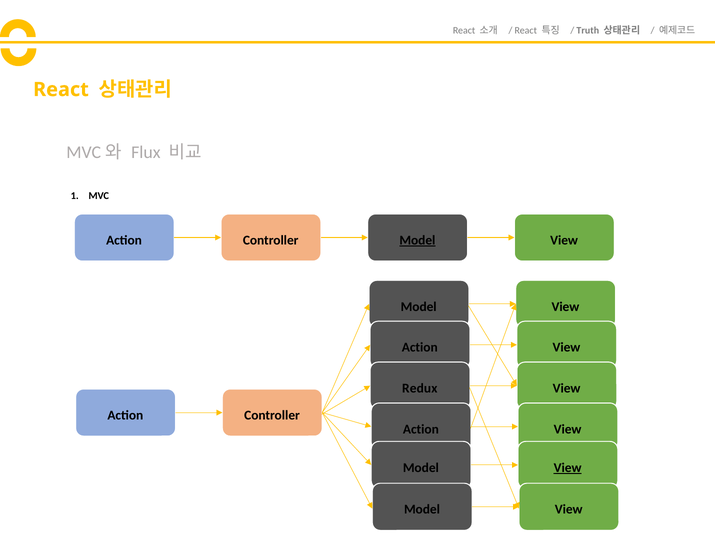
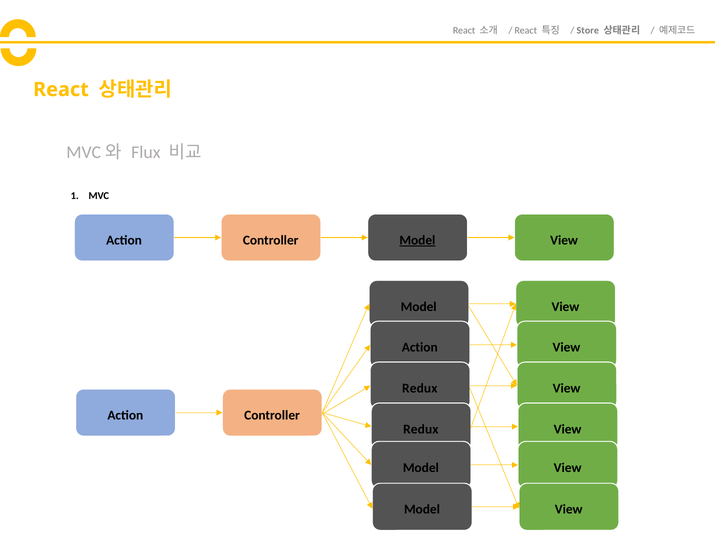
Truth: Truth -> Store
Action at (421, 430): Action -> Redux
View at (568, 468) underline: present -> none
